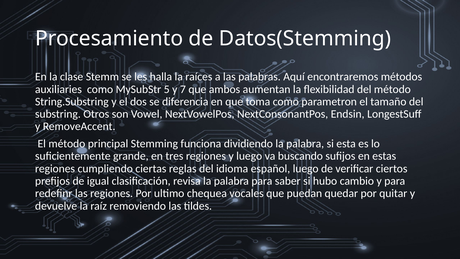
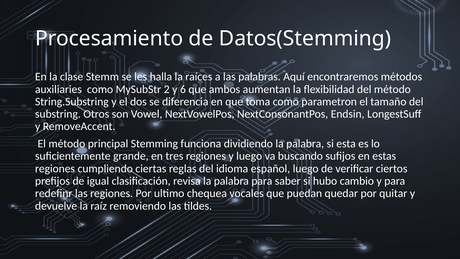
5: 5 -> 2
7: 7 -> 6
